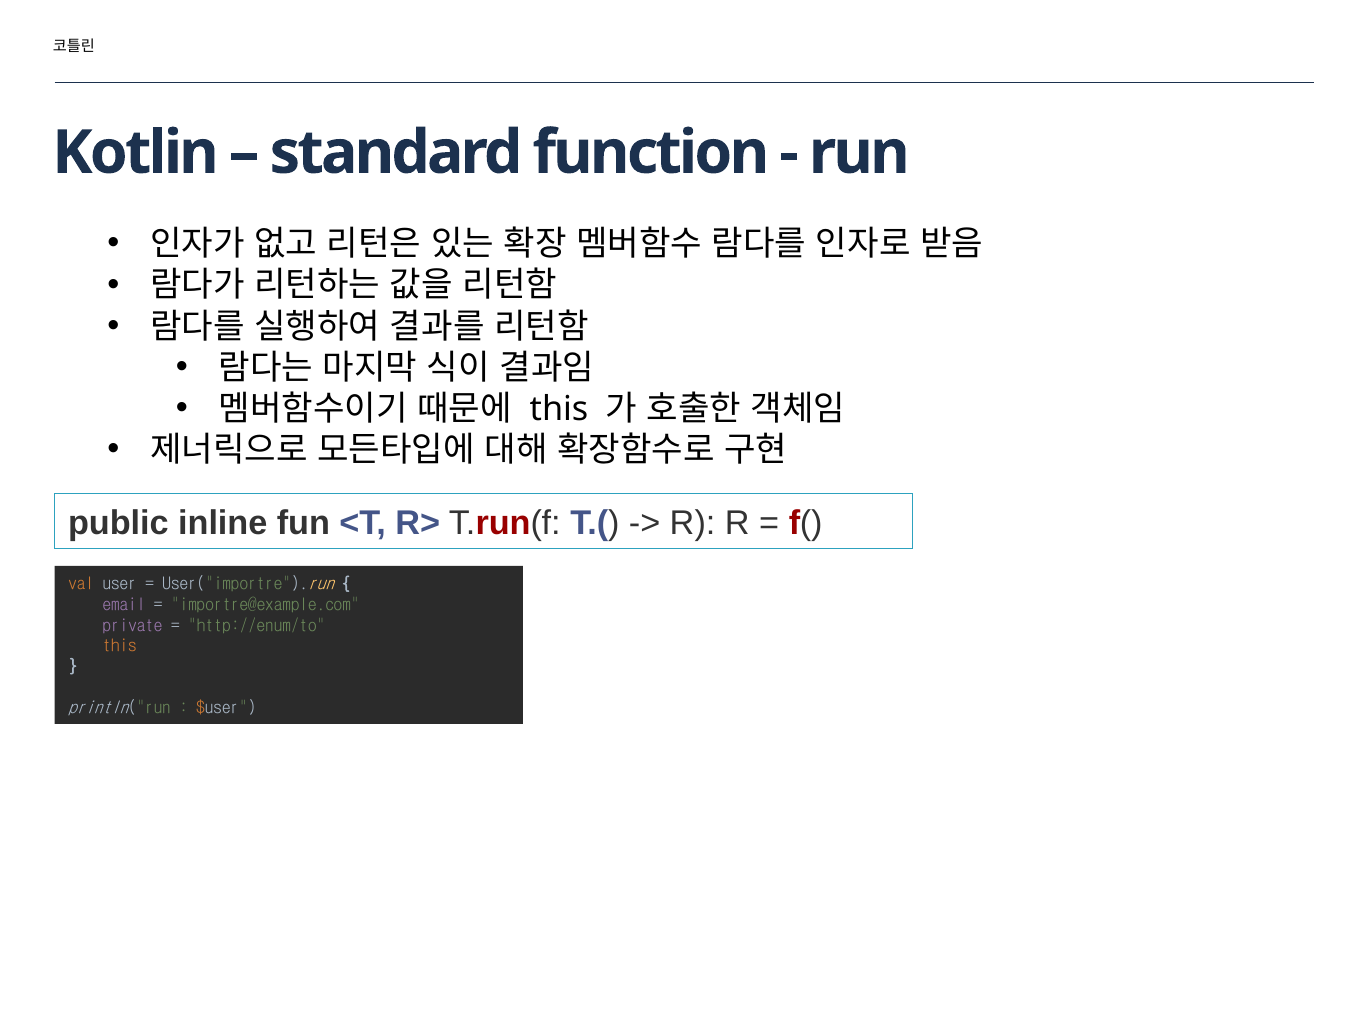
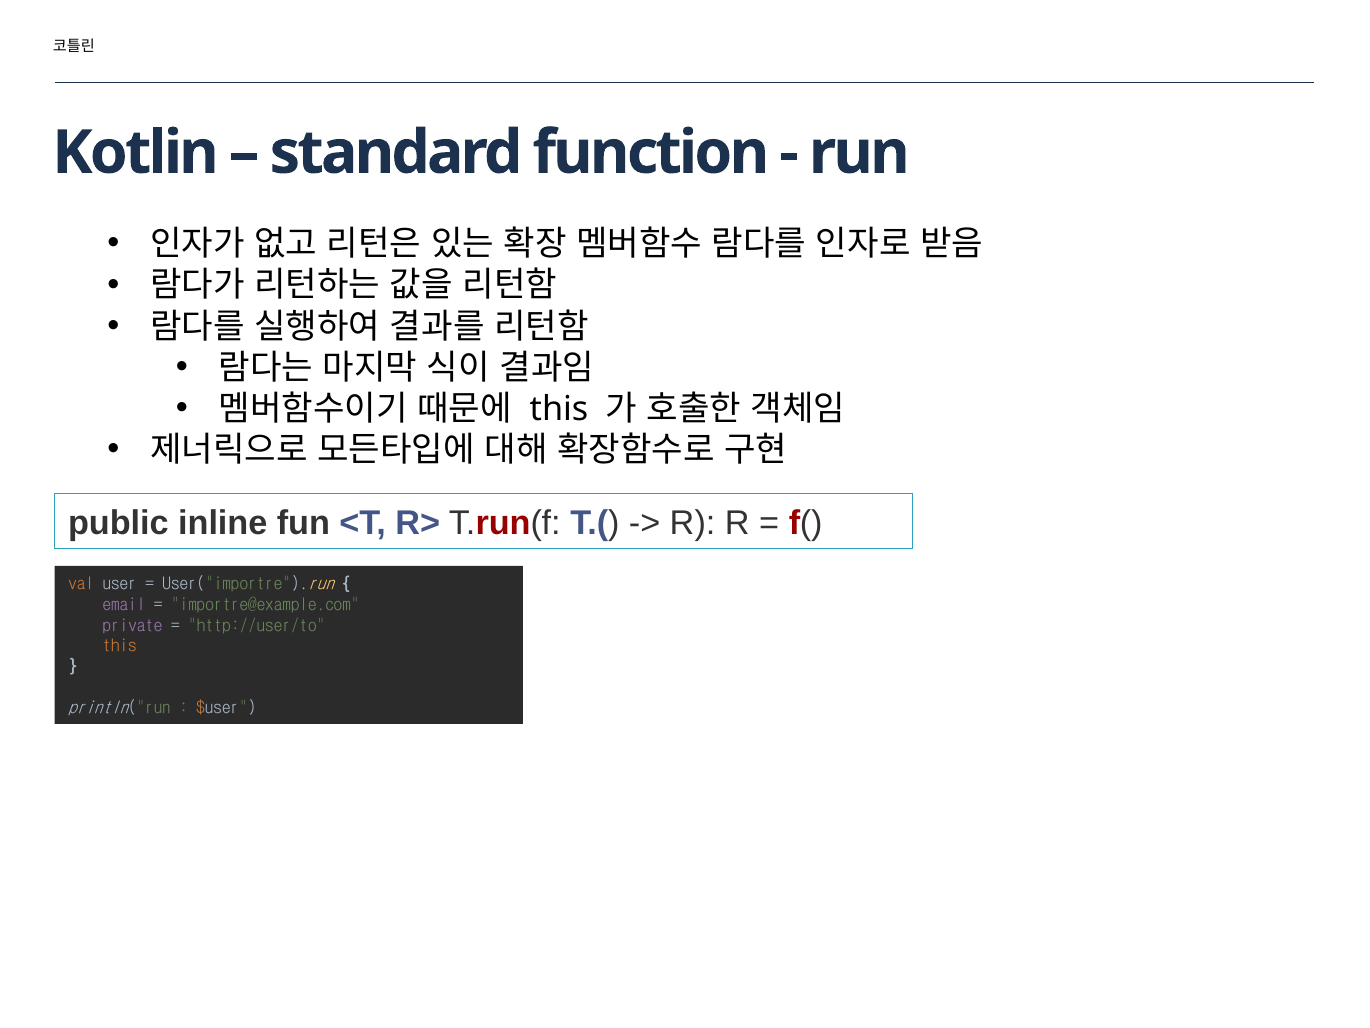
http://enum/to: http://enum/to -> http://user/to
